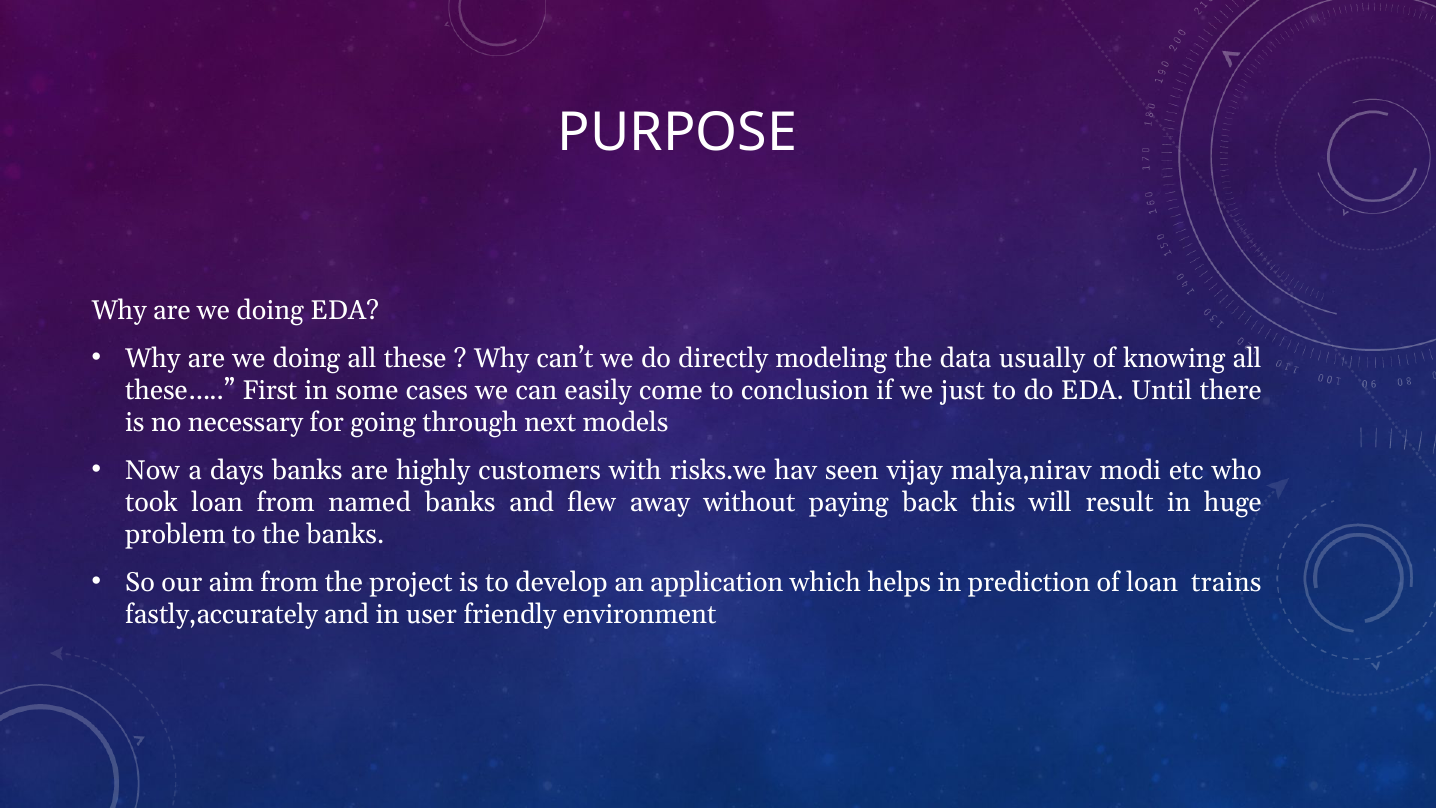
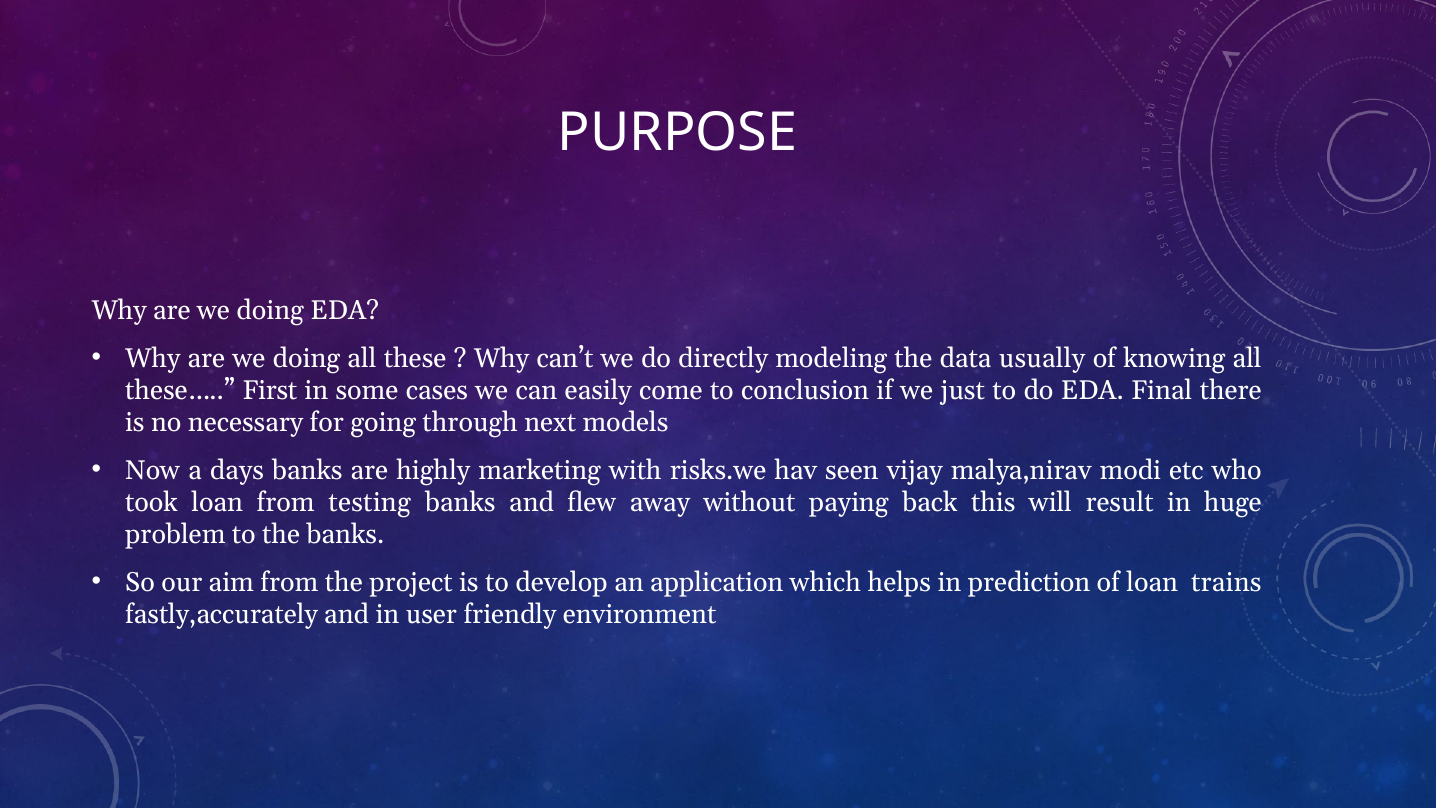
Until: Until -> Final
customers: customers -> marketing
named: named -> testing
